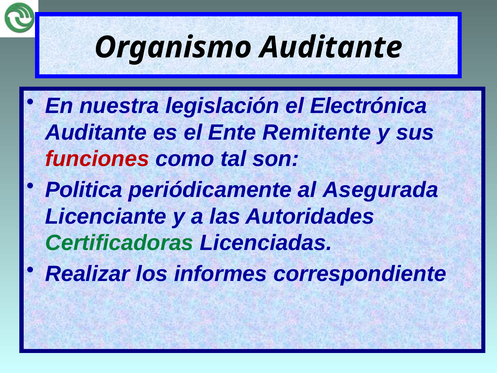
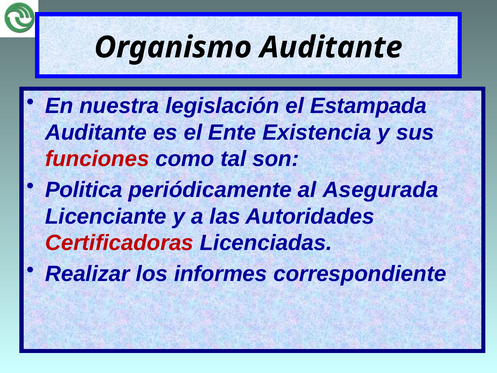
Electrónica: Electrónica -> Estampada
Remitente: Remitente -> Existencia
Certificadoras colour: green -> red
